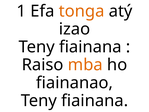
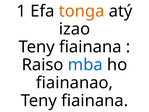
mba colour: orange -> blue
